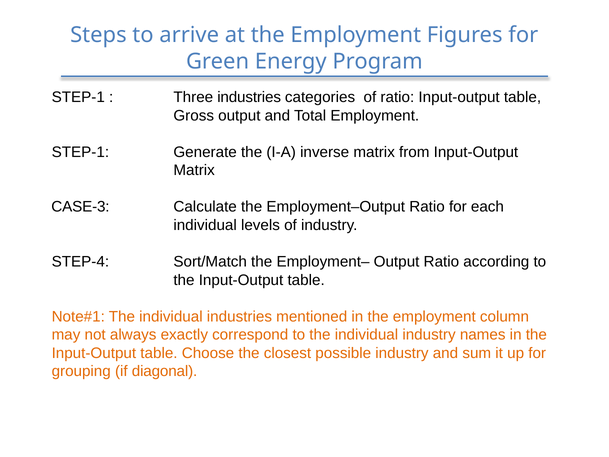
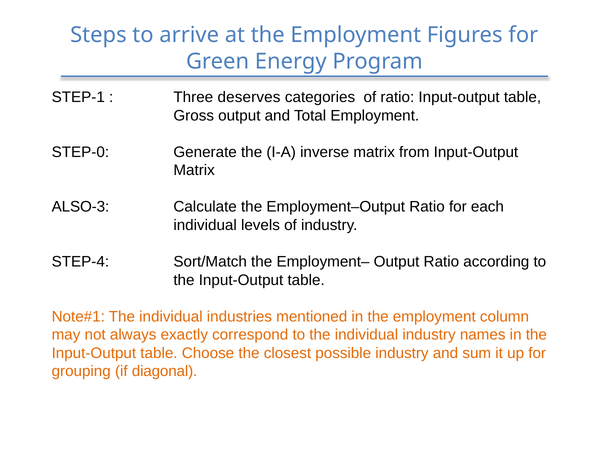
Three industries: industries -> deserves
STEP-1 at (80, 152): STEP-1 -> STEP-0
CASE-3: CASE-3 -> ALSO-3
